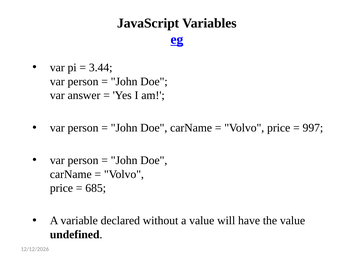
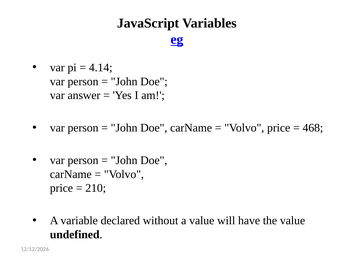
3.44: 3.44 -> 4.14
997: 997 -> 468
685: 685 -> 210
